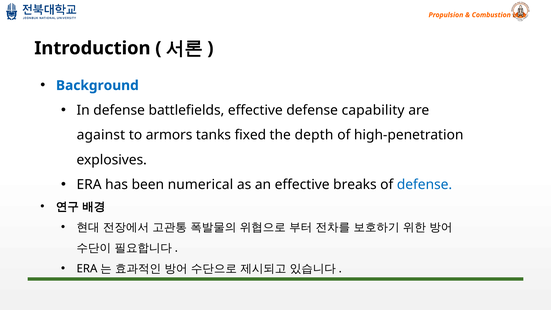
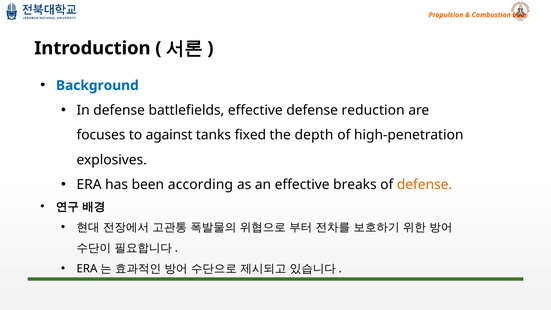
capability: capability -> reduction
against: against -> focuses
armors: armors -> against
numerical: numerical -> according
defense at (425, 185) colour: blue -> orange
